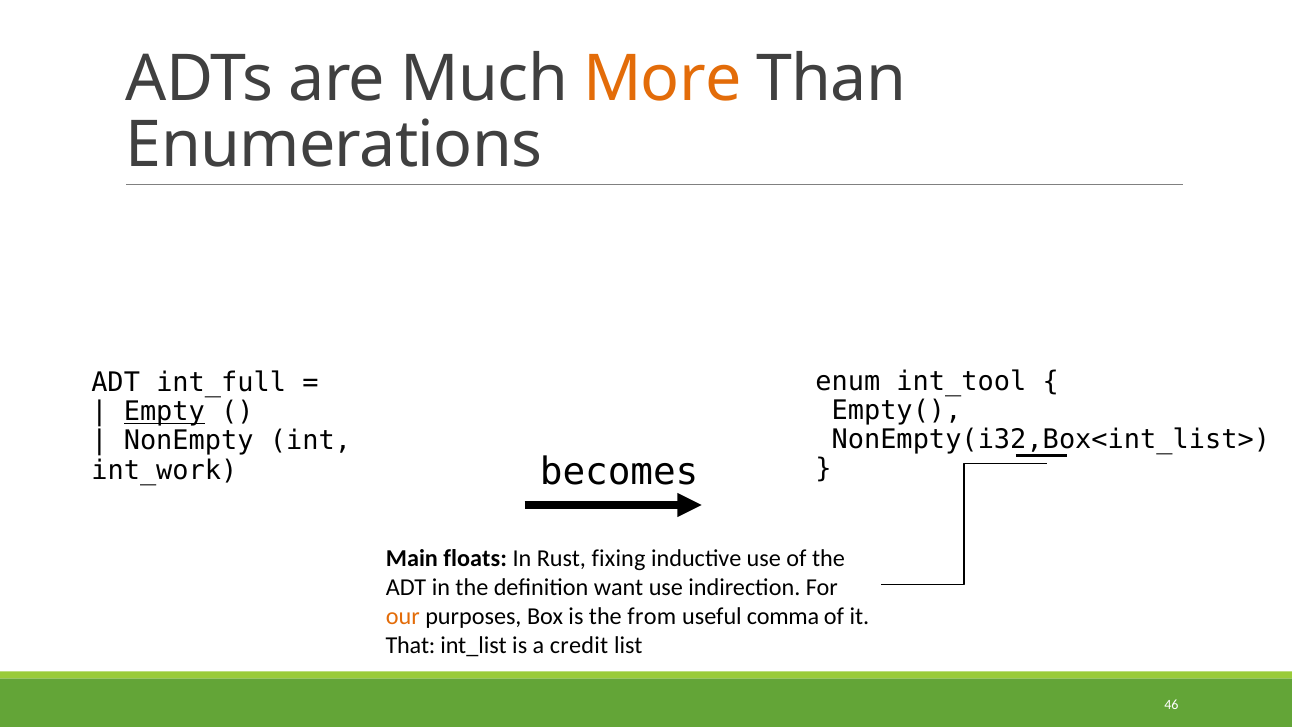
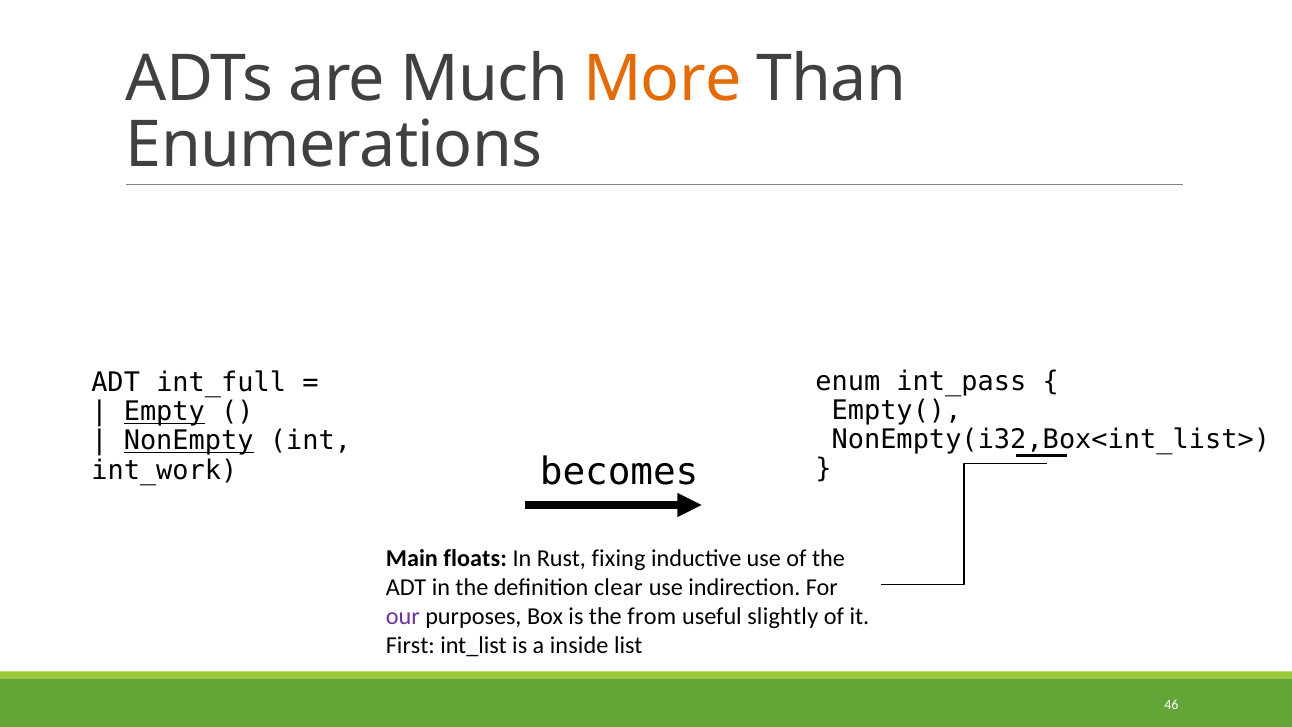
int_tool: int_tool -> int_pass
NonEmpty underline: none -> present
want: want -> clear
our colour: orange -> purple
comma: comma -> slightly
That: That -> First
credit: credit -> inside
